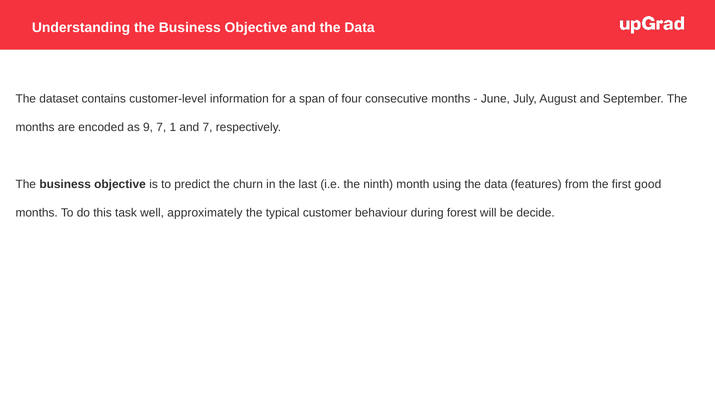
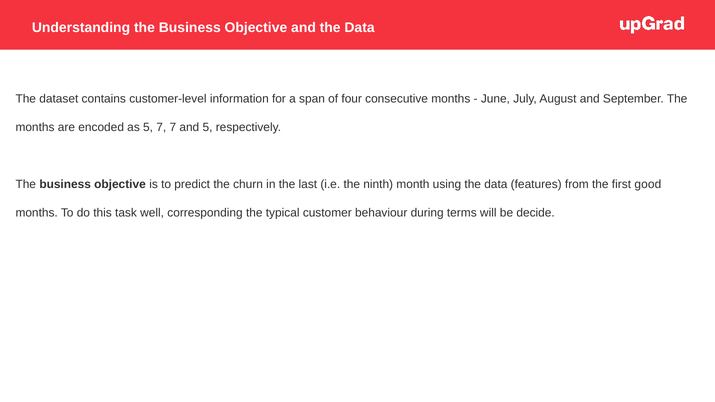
as 9: 9 -> 5
7 1: 1 -> 7
and 7: 7 -> 5
approximately: approximately -> corresponding
forest: forest -> terms
